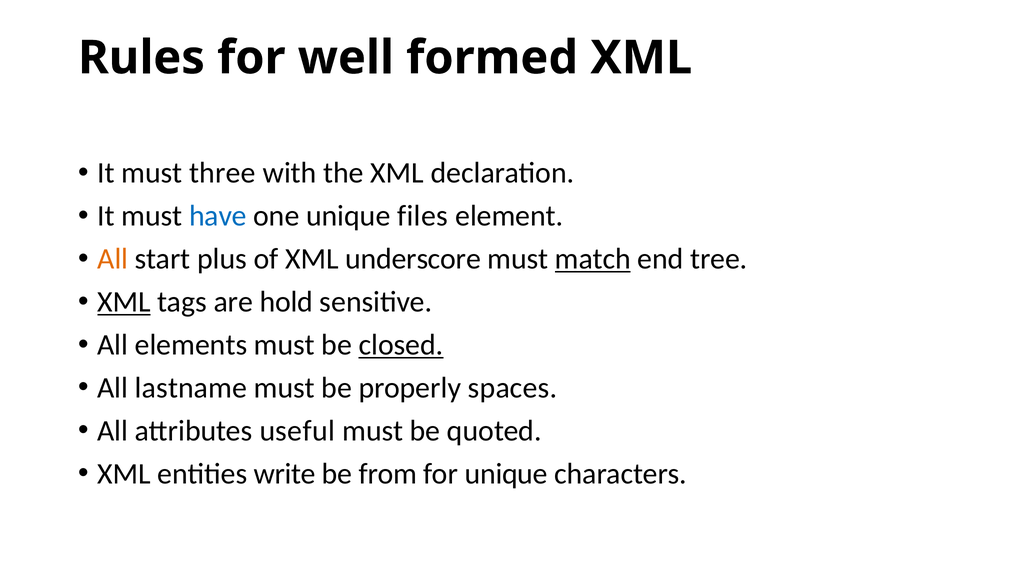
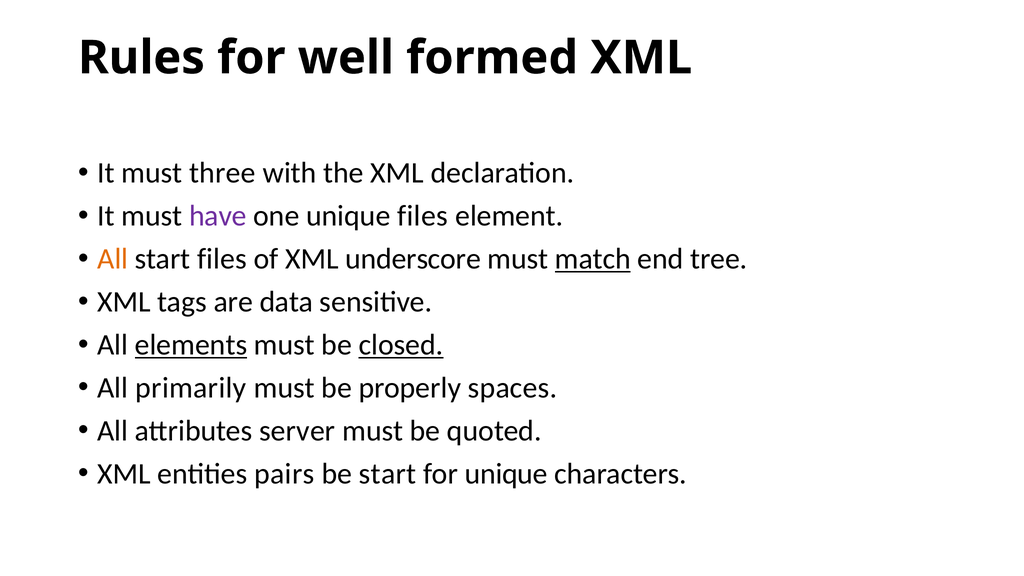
have colour: blue -> purple
start plus: plus -> files
XML at (124, 302) underline: present -> none
hold: hold -> data
elements underline: none -> present
lastname: lastname -> primarily
useful: useful -> server
write: write -> pairs
be from: from -> start
